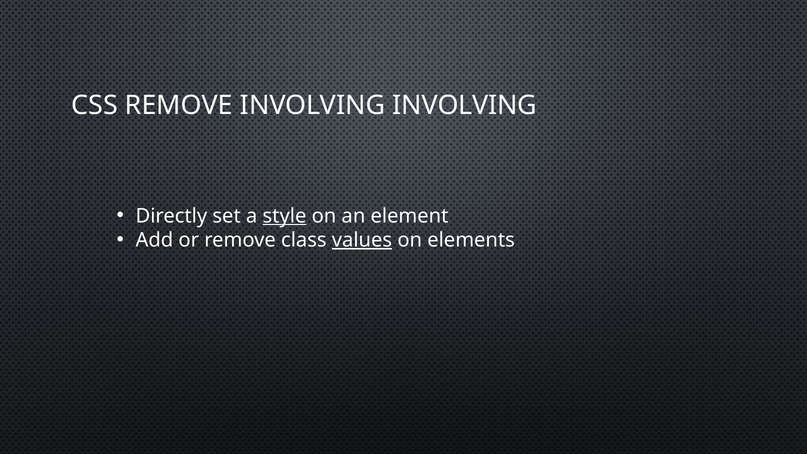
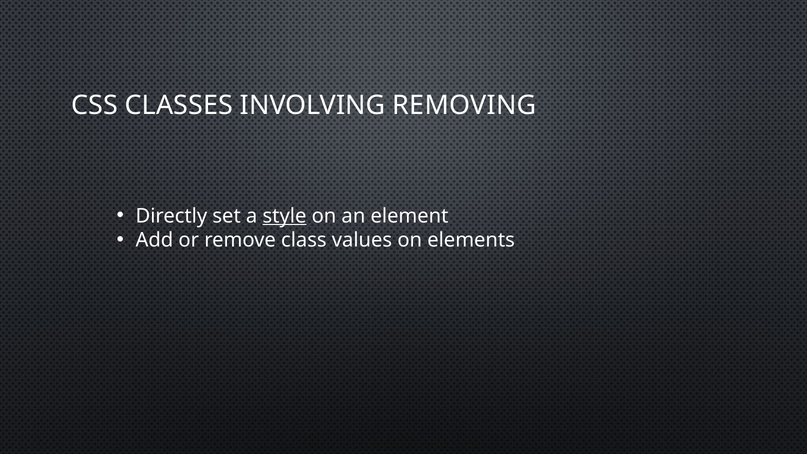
CSS REMOVE: REMOVE -> CLASSES
INVOLVING INVOLVING: INVOLVING -> REMOVING
values underline: present -> none
